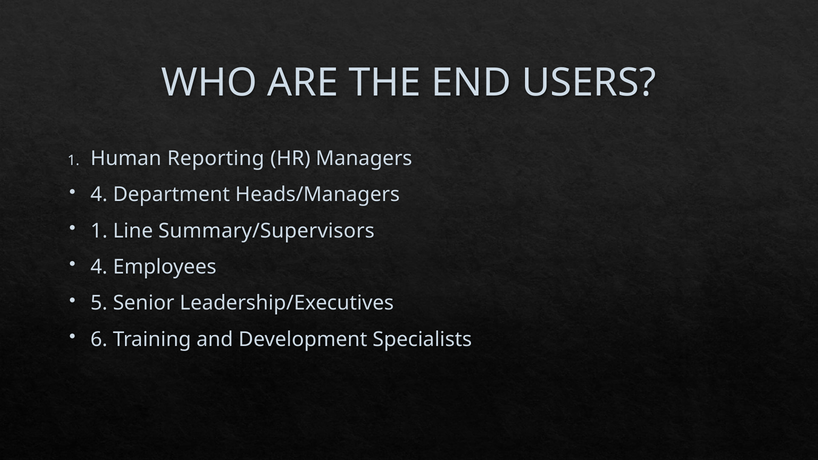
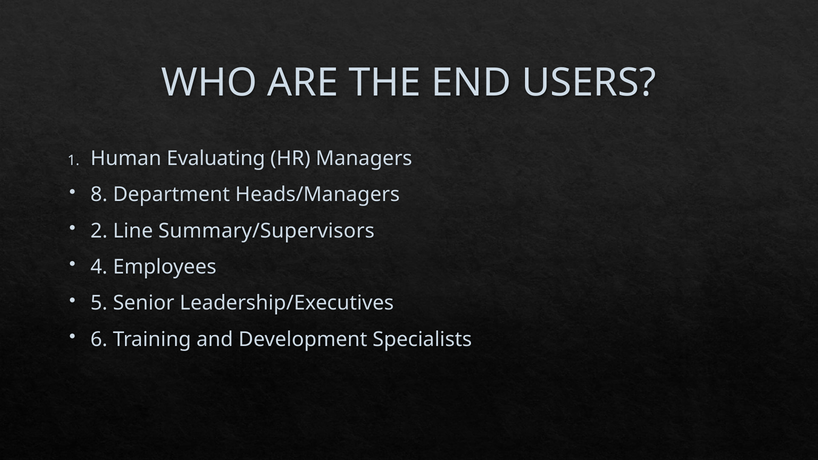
Reporting: Reporting -> Evaluating
4 at (99, 195): 4 -> 8
1 at (99, 231): 1 -> 2
